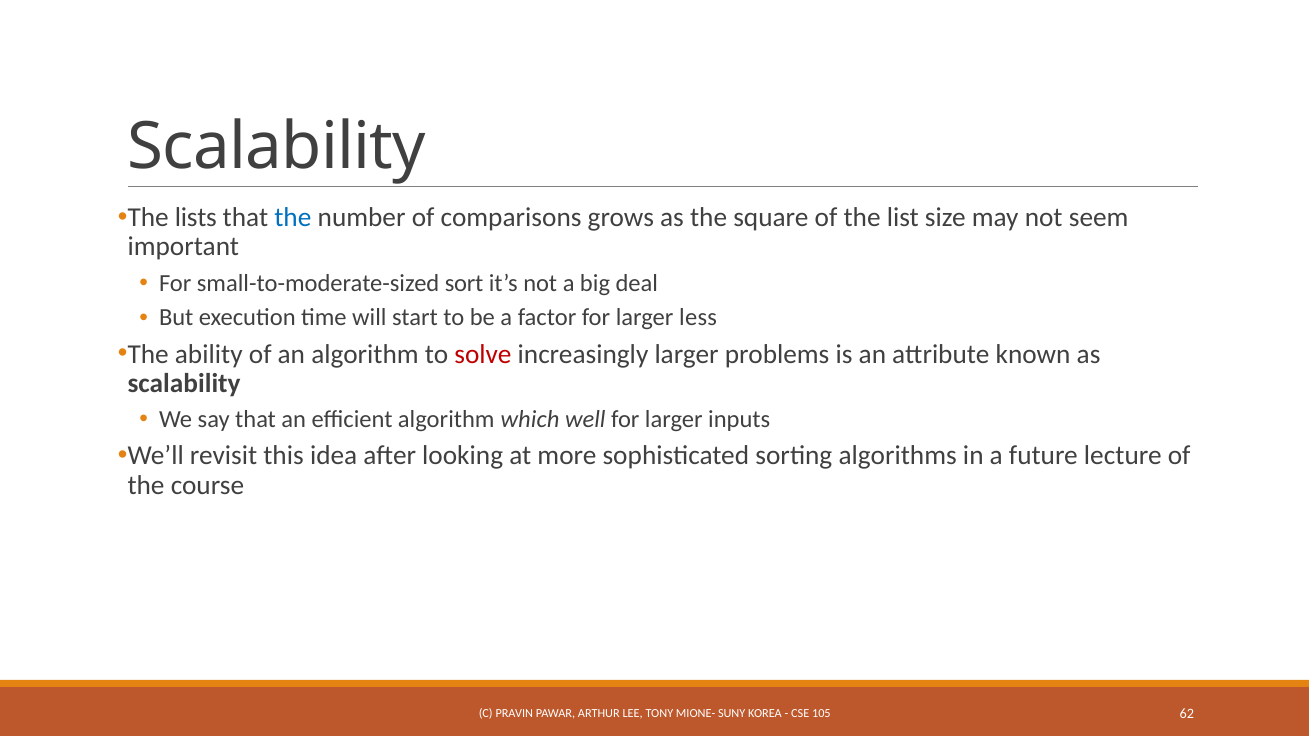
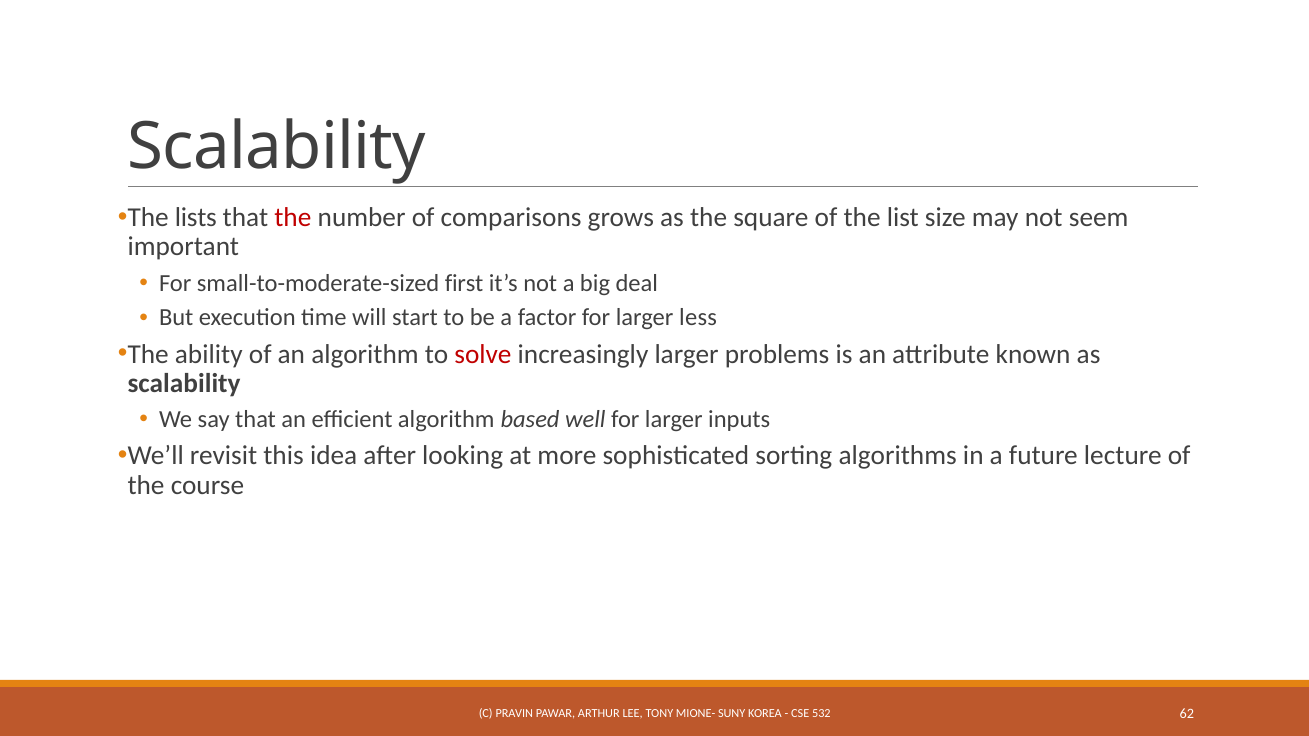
the at (293, 218) colour: blue -> red
sort: sort -> first
which: which -> based
105: 105 -> 532
